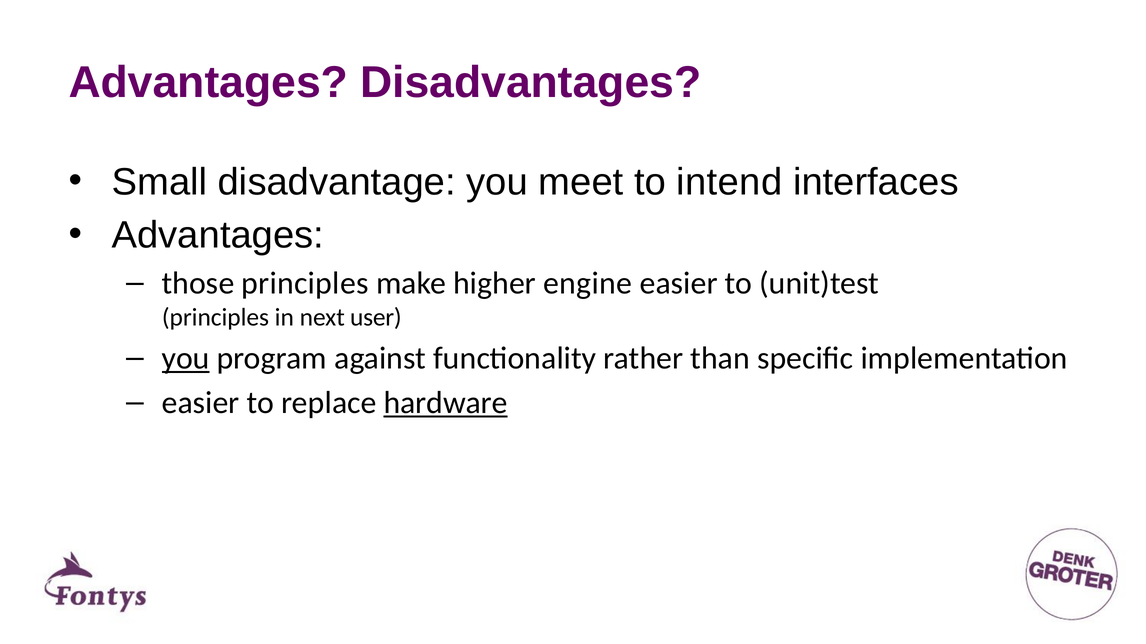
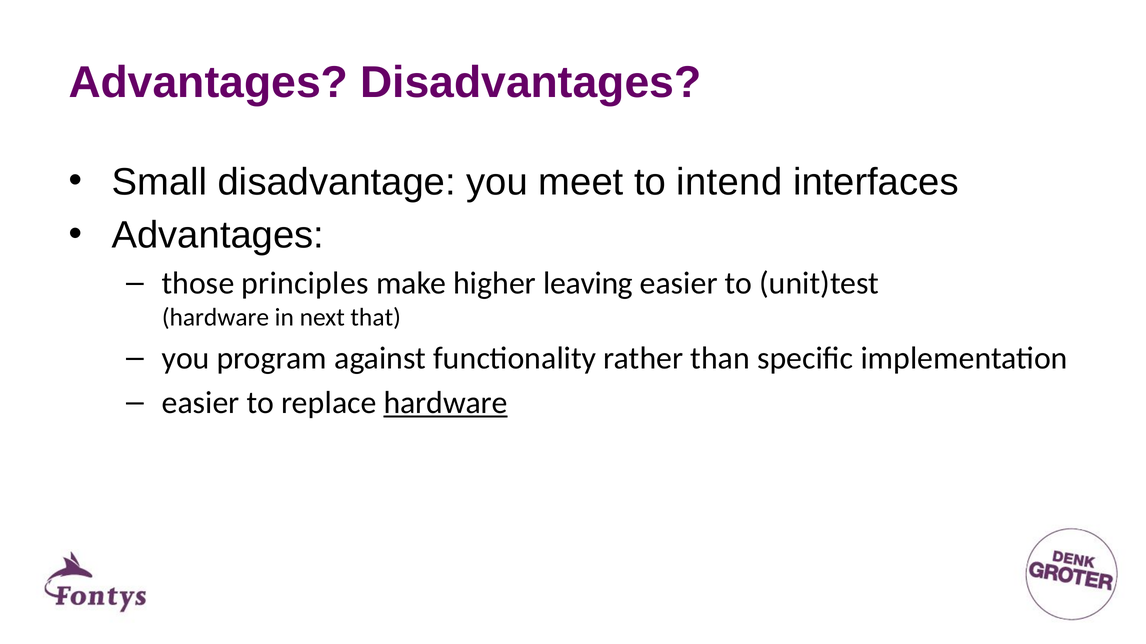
engine: engine -> leaving
principles at (215, 317): principles -> hardware
user: user -> that
you at (186, 359) underline: present -> none
